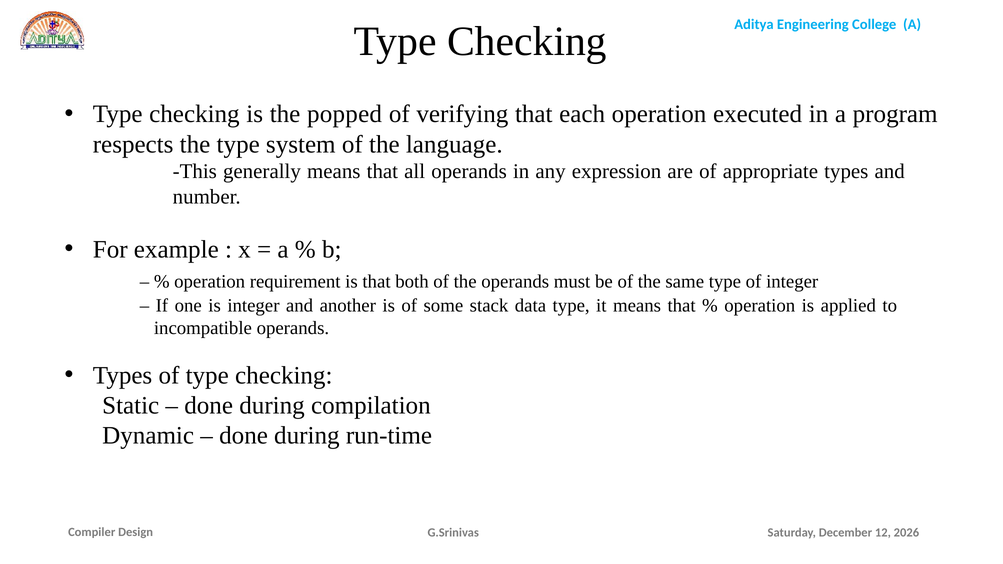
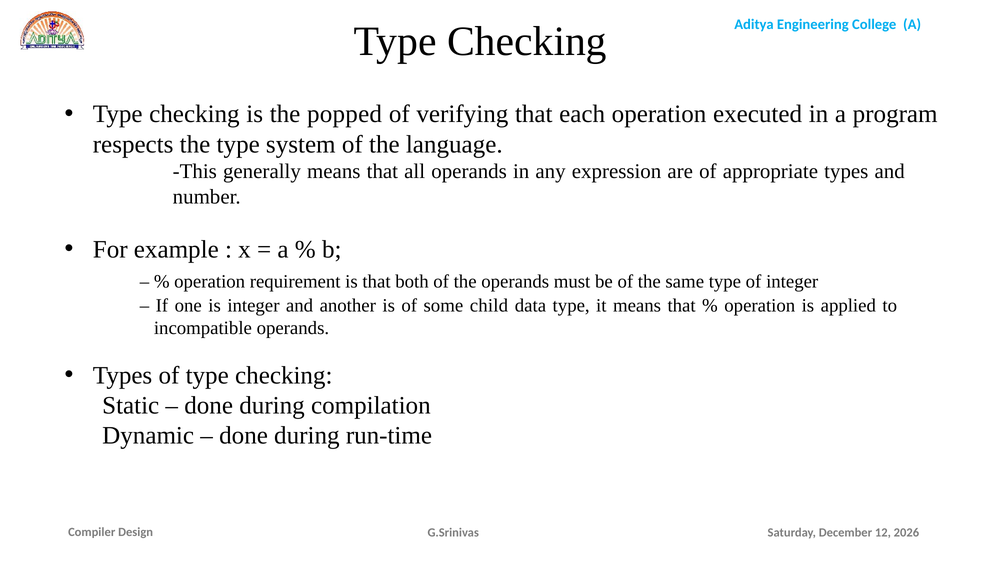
stack: stack -> child
